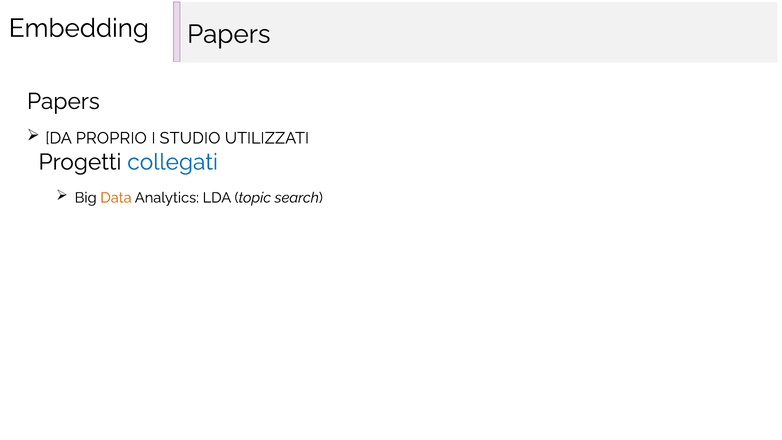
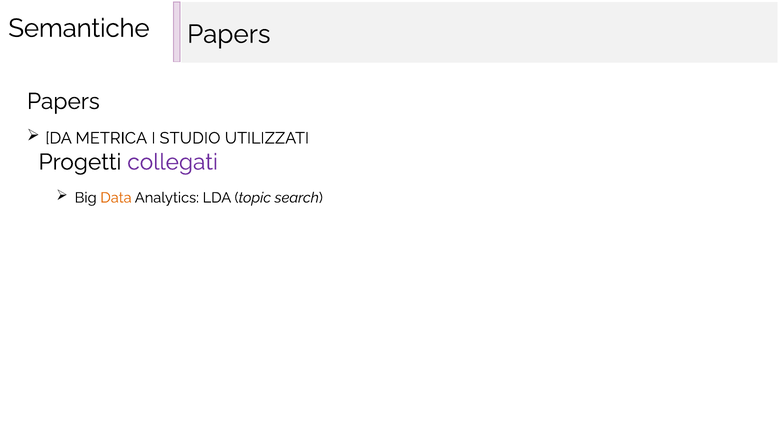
Embedding: Embedding -> Semantiche
PROPRIO: PROPRIO -> METRICA
collegati colour: blue -> purple
